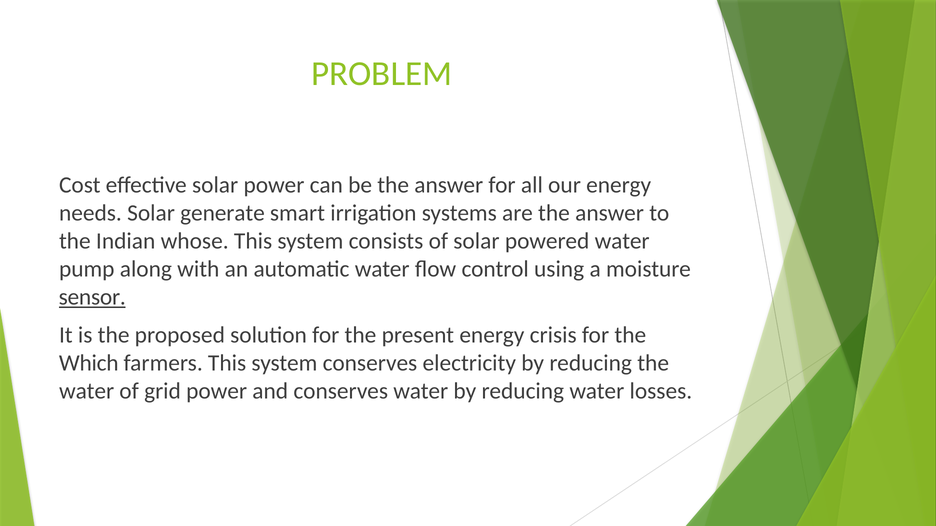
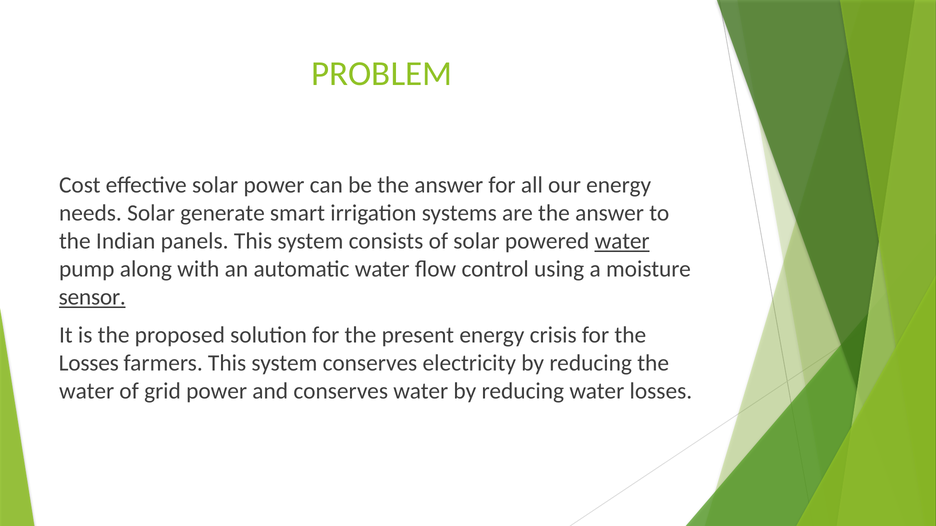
whose: whose -> panels
water at (622, 241) underline: none -> present
Which at (89, 363): Which -> Losses
